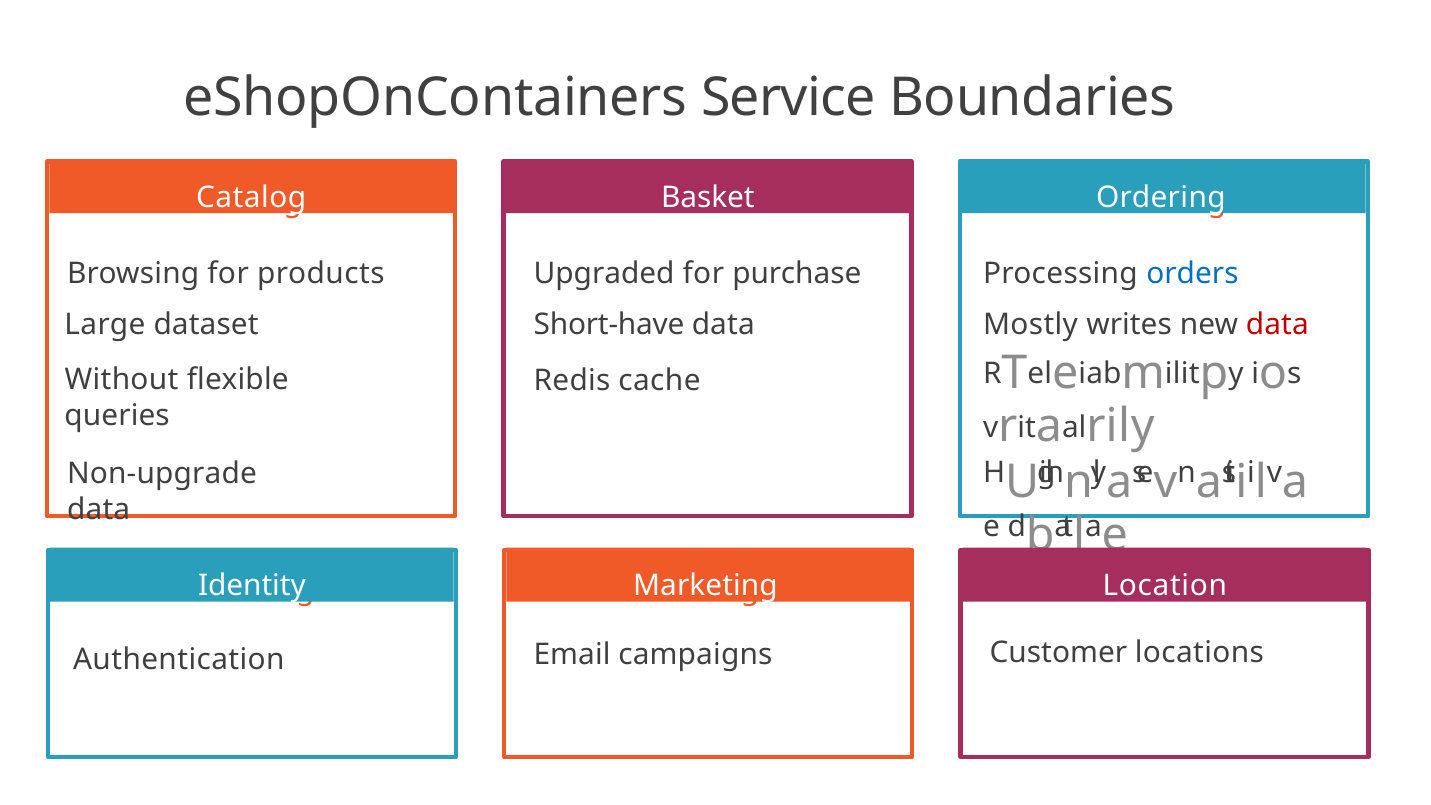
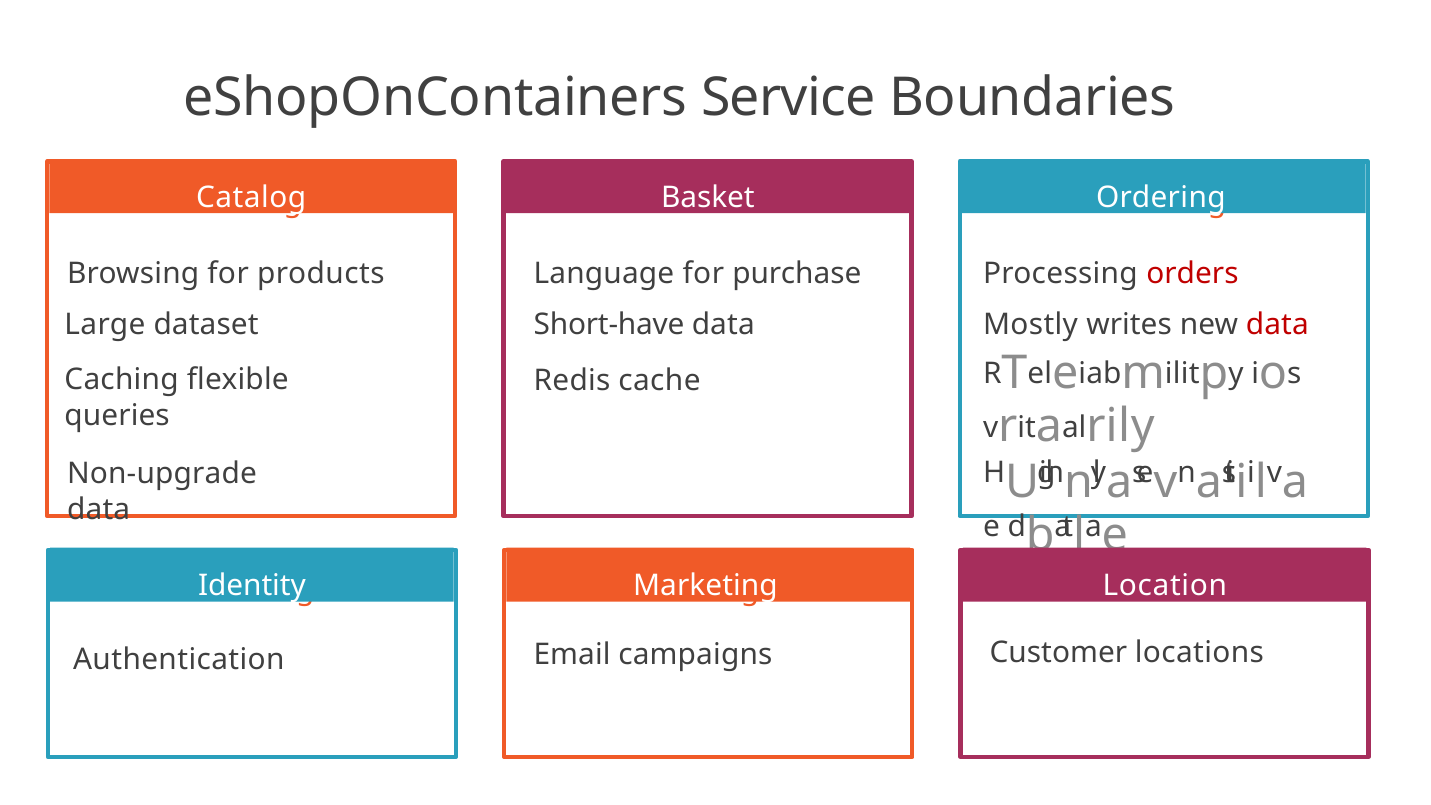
Upgraded: Upgraded -> Language
orders colour: blue -> red
Without: Without -> Caching
